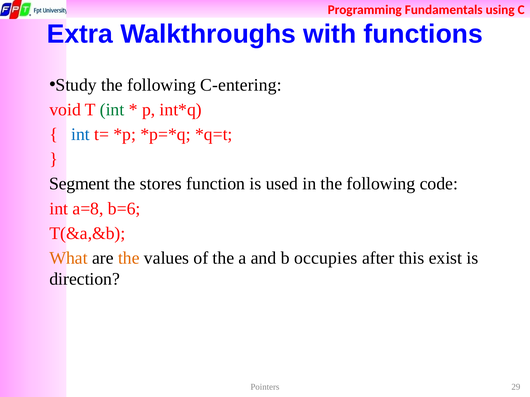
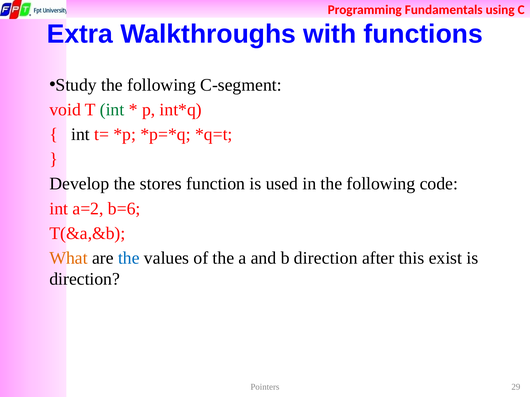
C-entering: C-entering -> C-segment
int at (80, 135) colour: blue -> black
Segment: Segment -> Develop
a=8: a=8 -> a=2
the at (129, 258) colour: orange -> blue
b occupies: occupies -> direction
